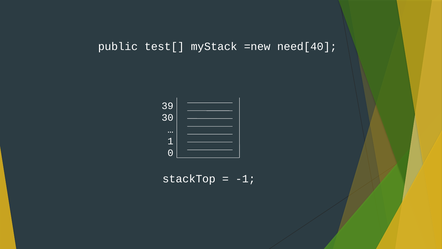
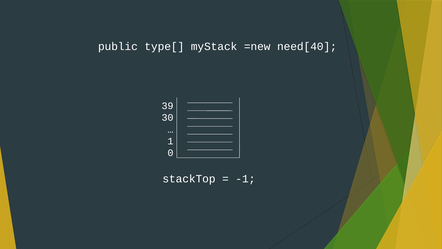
test[: test[ -> type[
